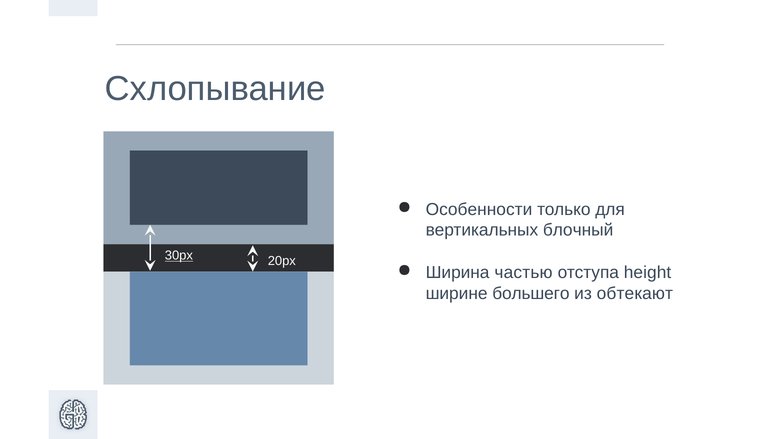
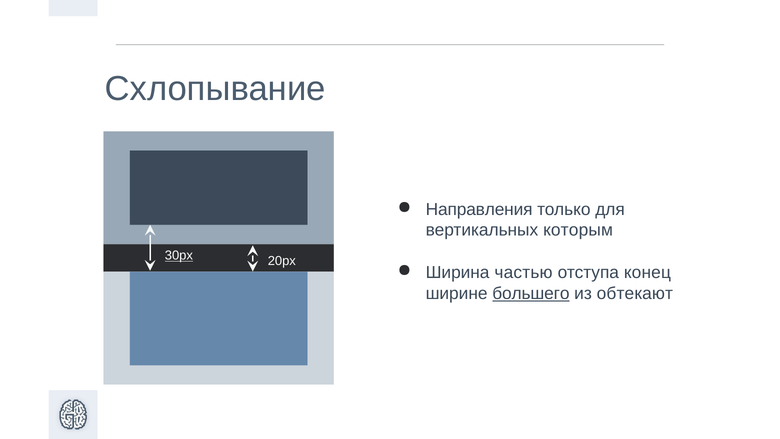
Особенности: Особенности -> Направления
блочный: блочный -> которым
height: height -> конец
большего underline: none -> present
